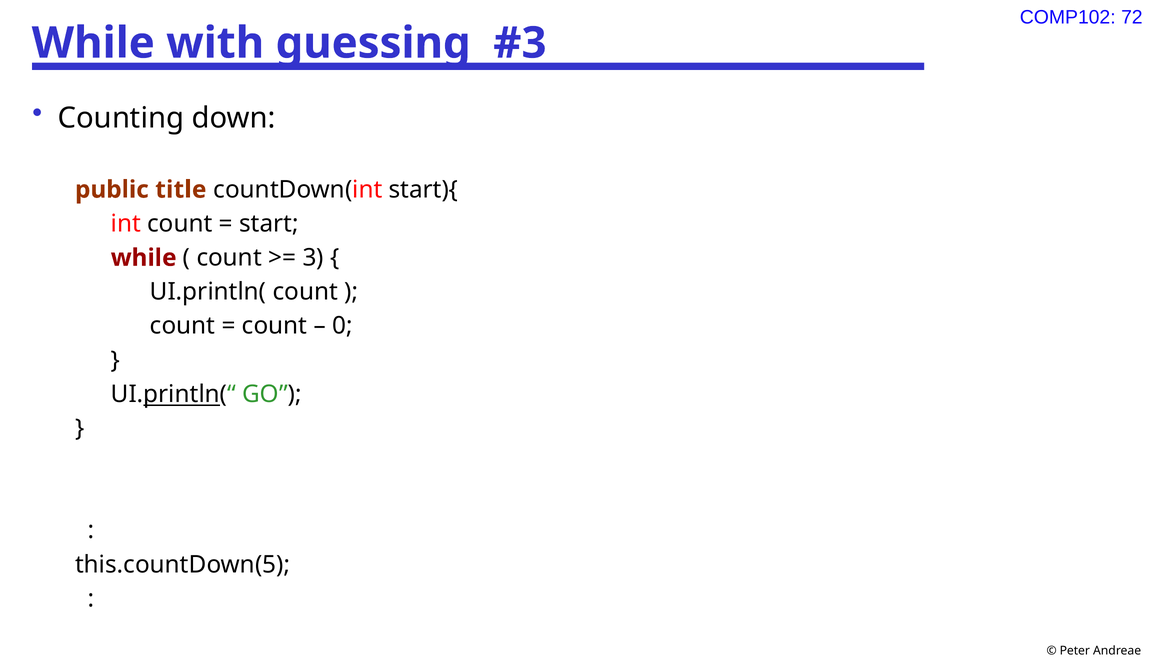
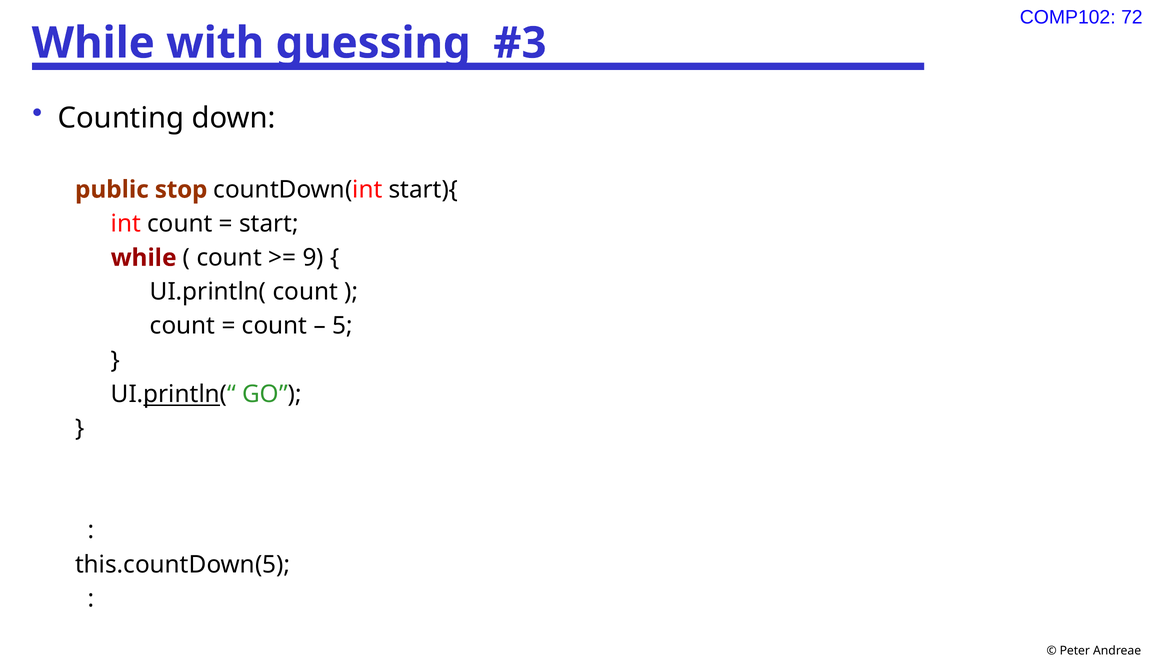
title: title -> stop
3: 3 -> 9
0: 0 -> 5
